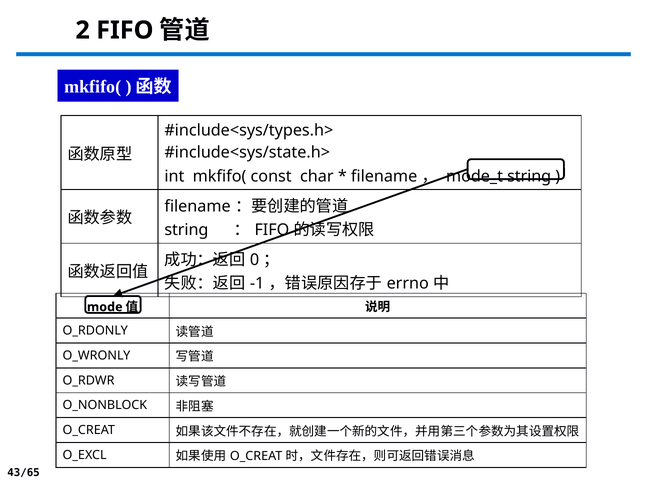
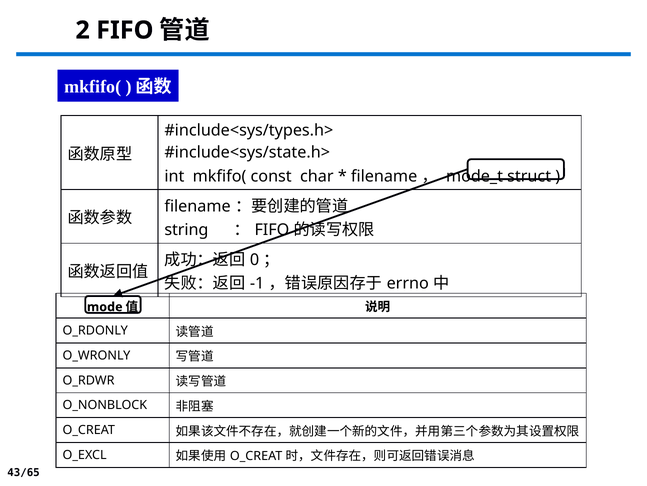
string at (529, 176): string -> struct
